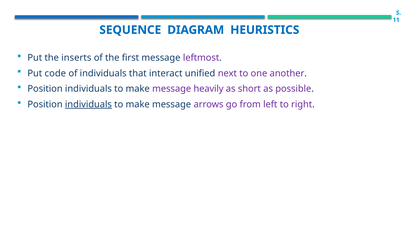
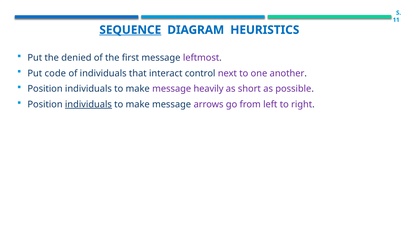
SEQUENCE underline: none -> present
inserts: inserts -> denied
unified: unified -> control
